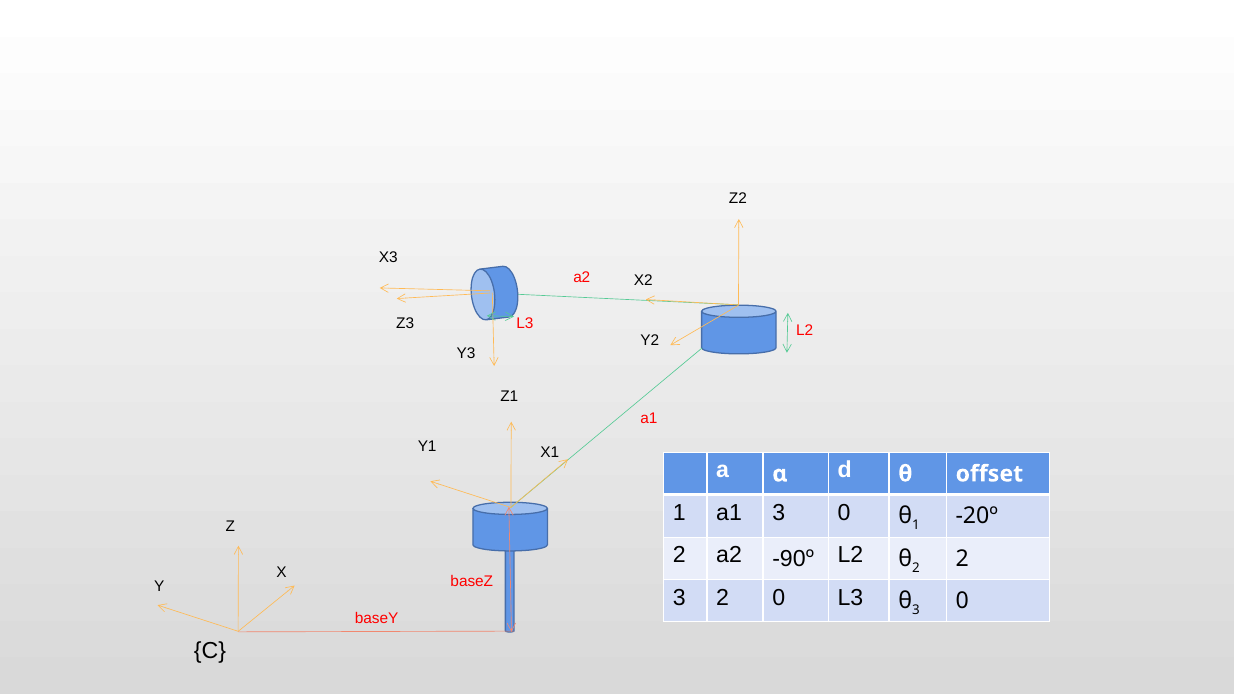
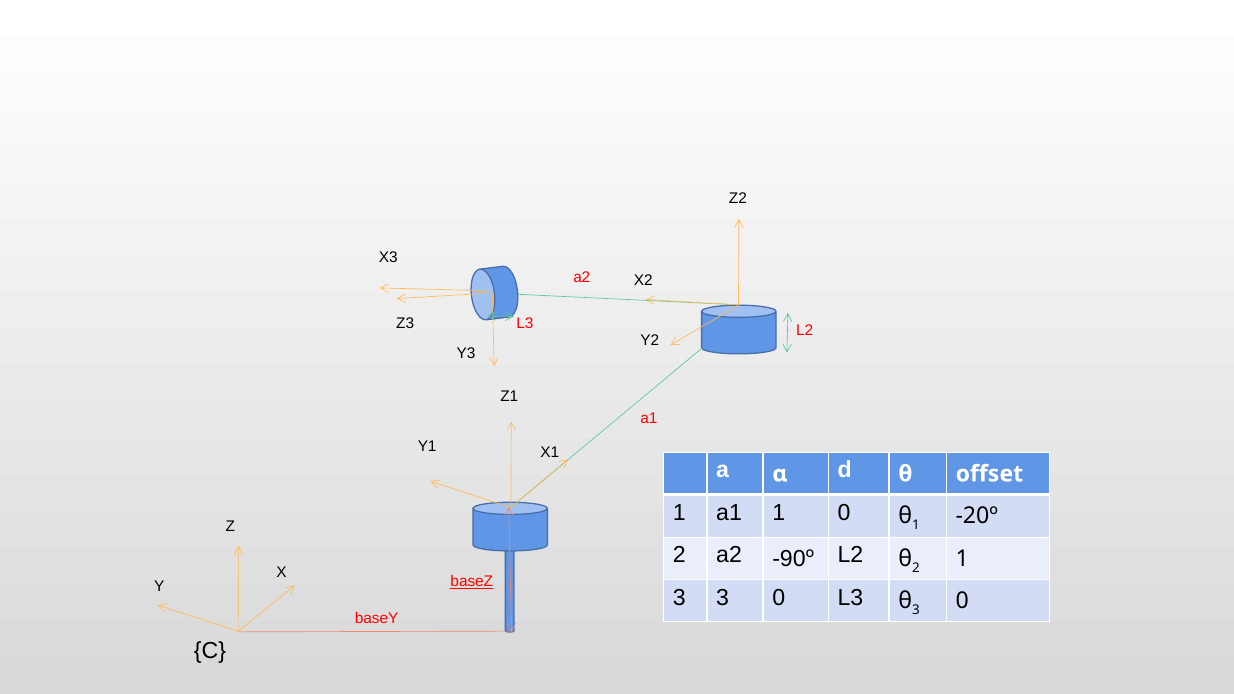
a1 3: 3 -> 1
2 2: 2 -> 1
baseZ underline: none -> present
3 2: 2 -> 3
